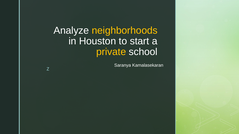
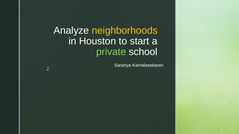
private colour: yellow -> light green
